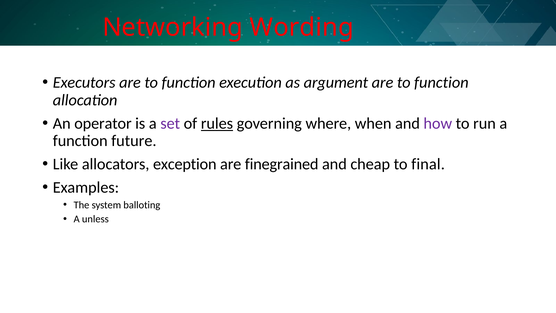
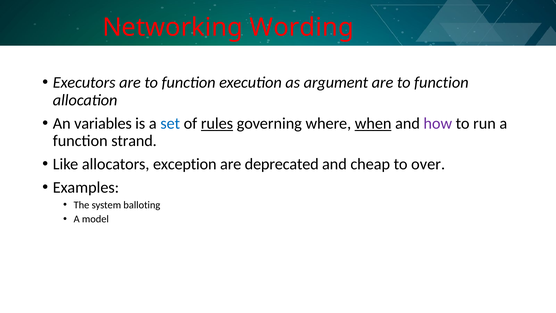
operator: operator -> variables
set colour: purple -> blue
when underline: none -> present
future: future -> strand
finegrained: finegrained -> deprecated
final: final -> over
unless: unless -> model
